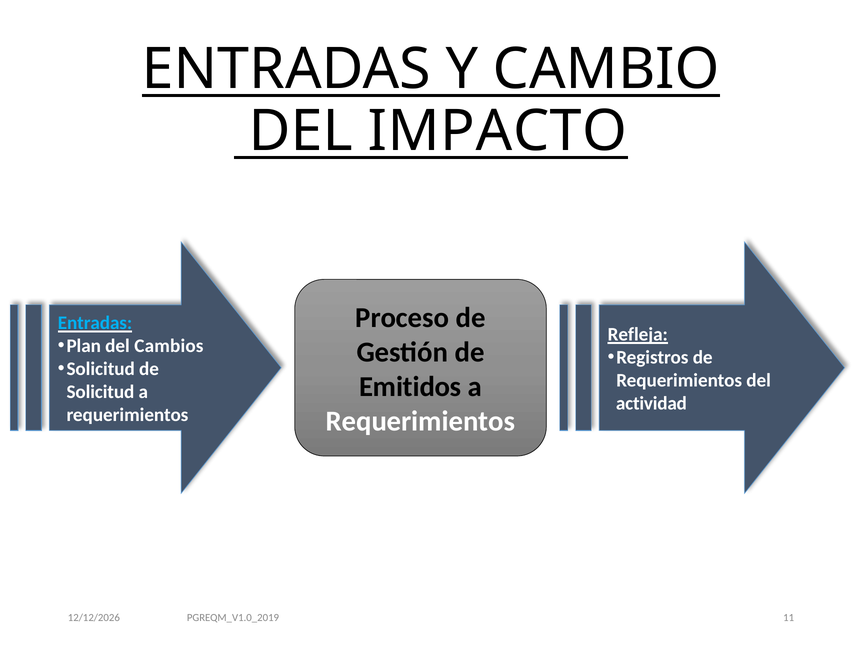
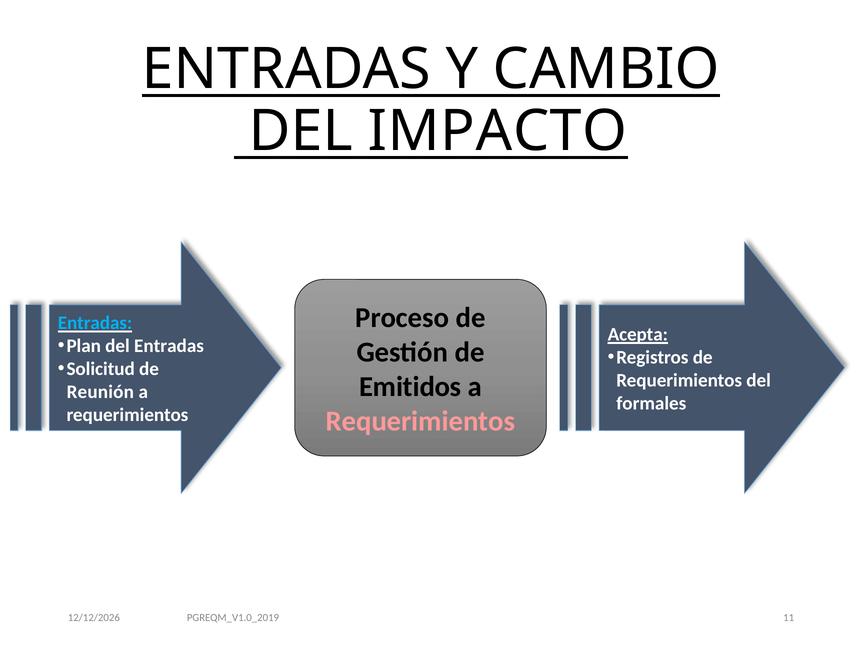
Refleja: Refleja -> Acepta
del Cambios: Cambios -> Entradas
Solicitud at (100, 392): Solicitud -> Reunión
actividad: actividad -> formales
Requerimientos at (420, 421) colour: white -> pink
